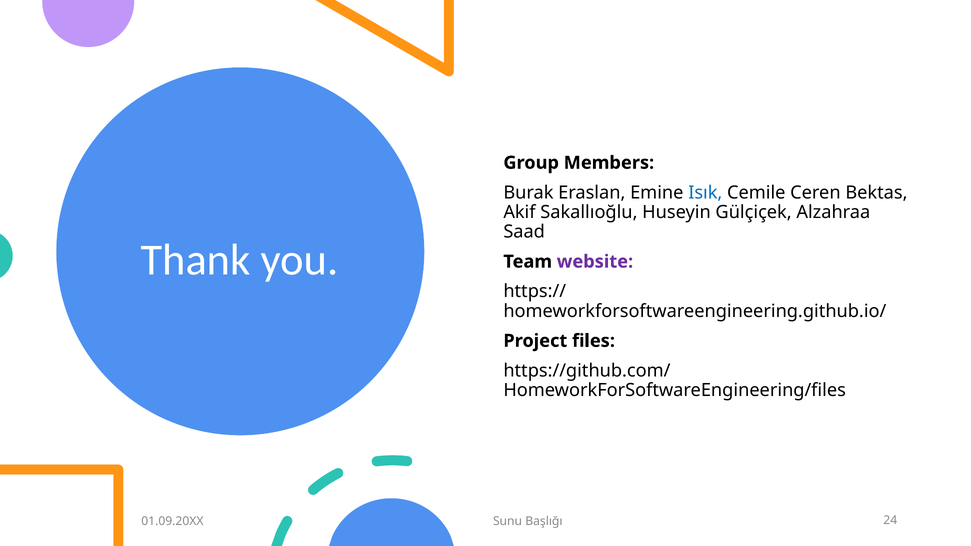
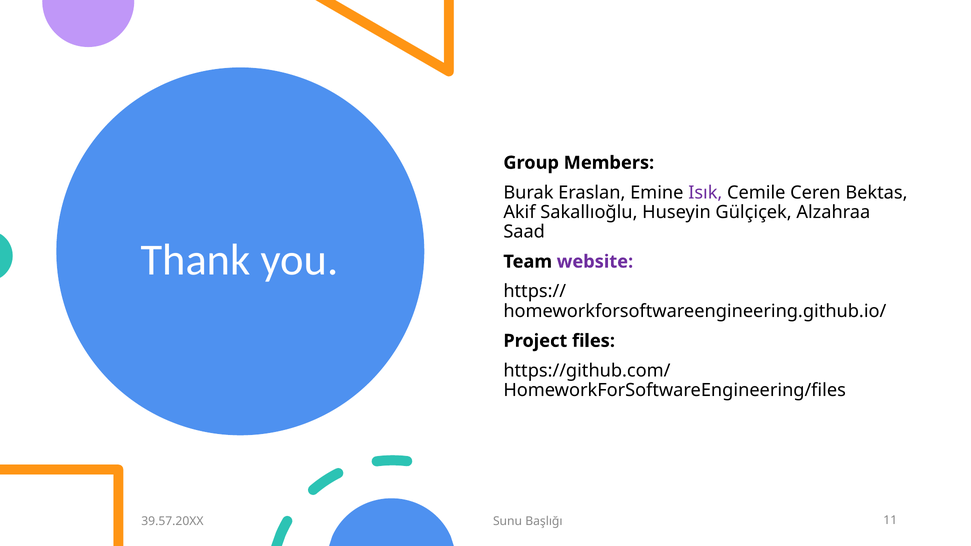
Isık colour: blue -> purple
01.09.20XX: 01.09.20XX -> 39.57.20XX
24: 24 -> 11
